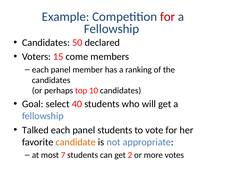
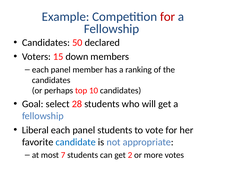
come: come -> down
40: 40 -> 28
Talked: Talked -> Liberal
candidate colour: orange -> blue
